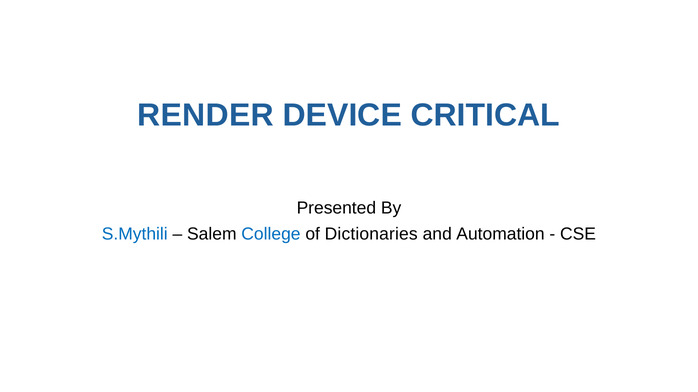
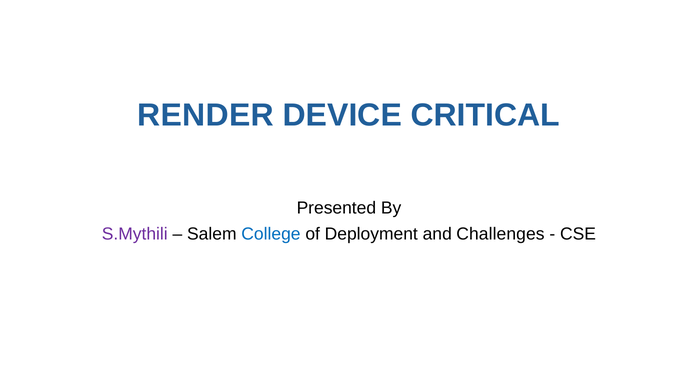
S.Mythili colour: blue -> purple
Dictionaries: Dictionaries -> Deployment
Automation: Automation -> Challenges
